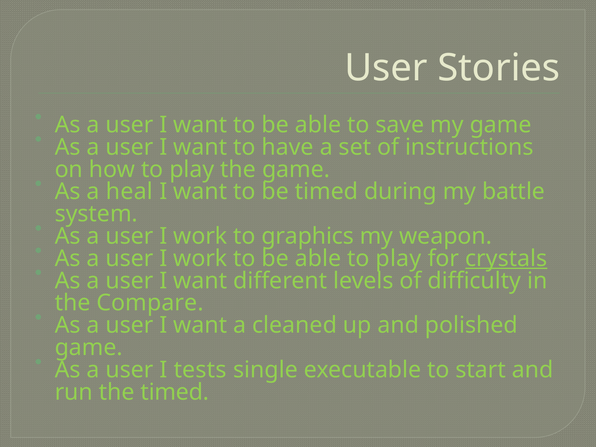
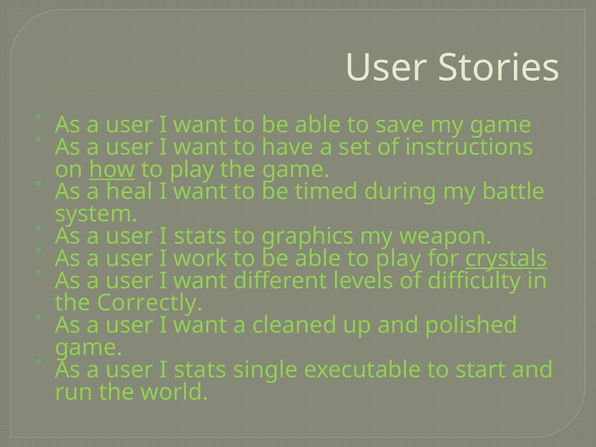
how underline: none -> present
work at (200, 236): work -> stats
Compare: Compare -> Correctly
tests at (200, 370): tests -> stats
the timed: timed -> world
